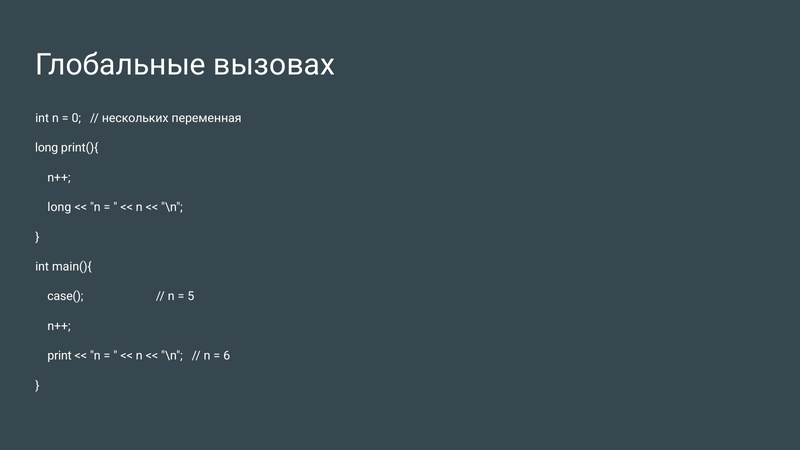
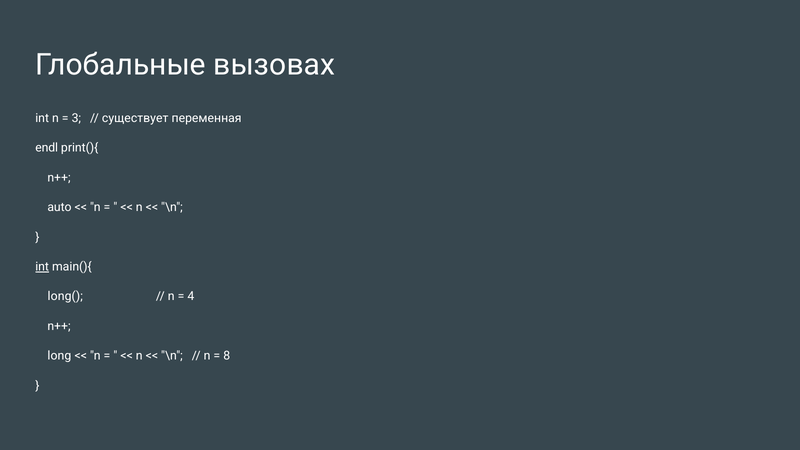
0: 0 -> 3
нескольких: нескольких -> существует
long at (47, 148): long -> endl
long at (59, 207): long -> auto
int at (42, 267) underline: none -> present
case(: case( -> long(
5: 5 -> 4
print: print -> long
6: 6 -> 8
